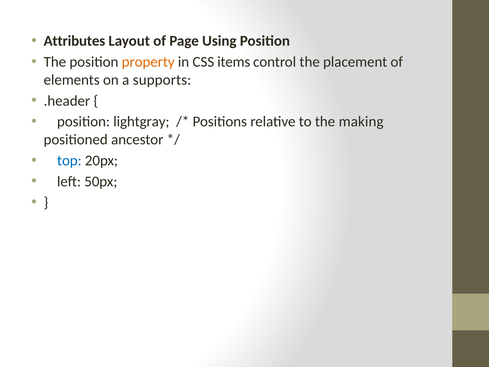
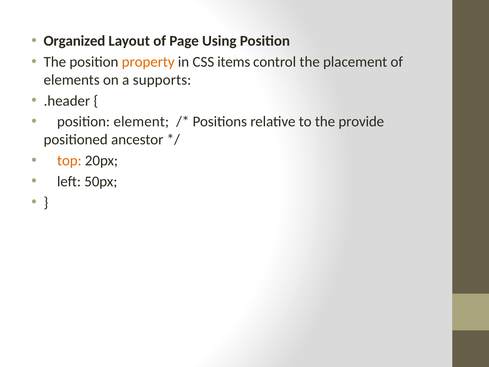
Attributes: Attributes -> Organized
lightgray: lightgray -> element
making: making -> provide
top colour: blue -> orange
